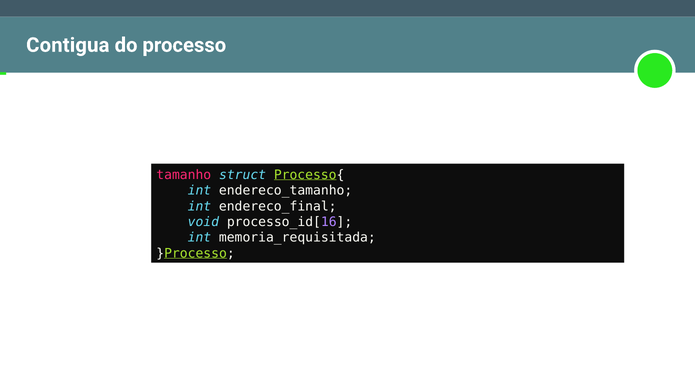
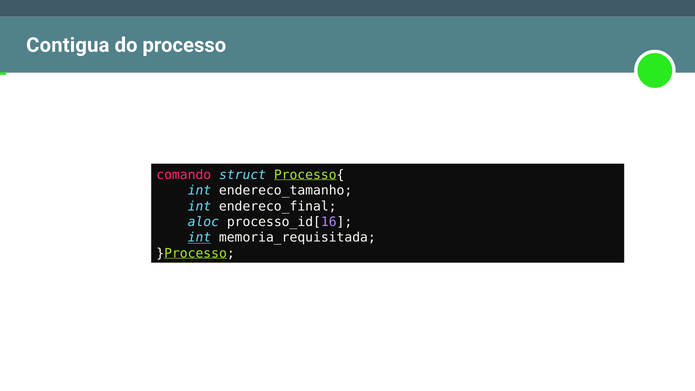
tamanho: tamanho -> comando
void: void -> aloc
int at (199, 238) underline: none -> present
